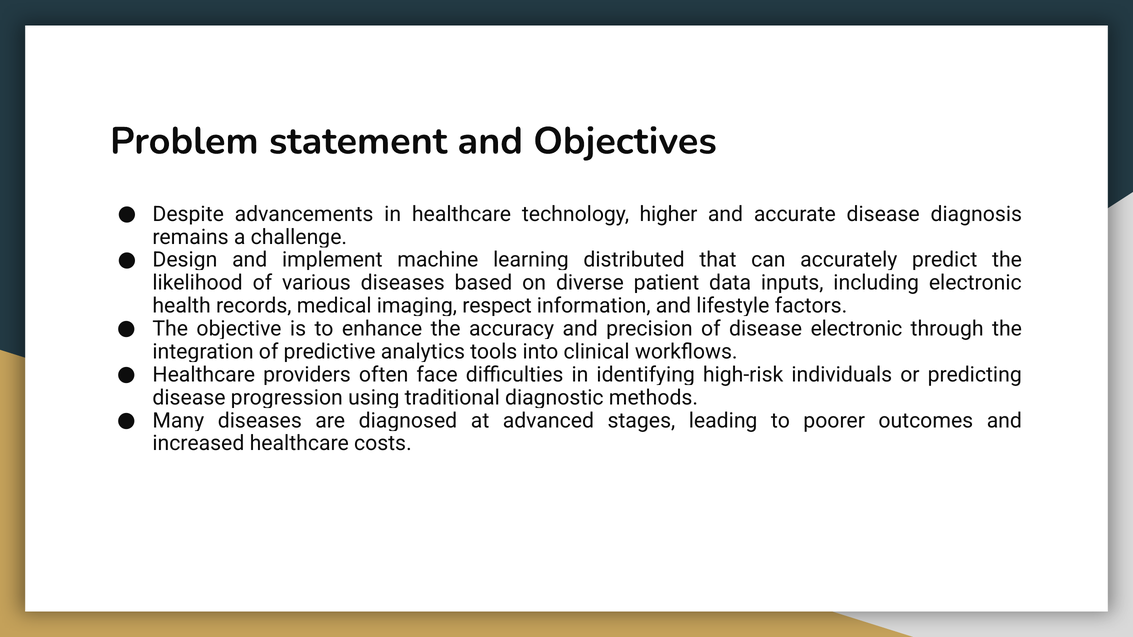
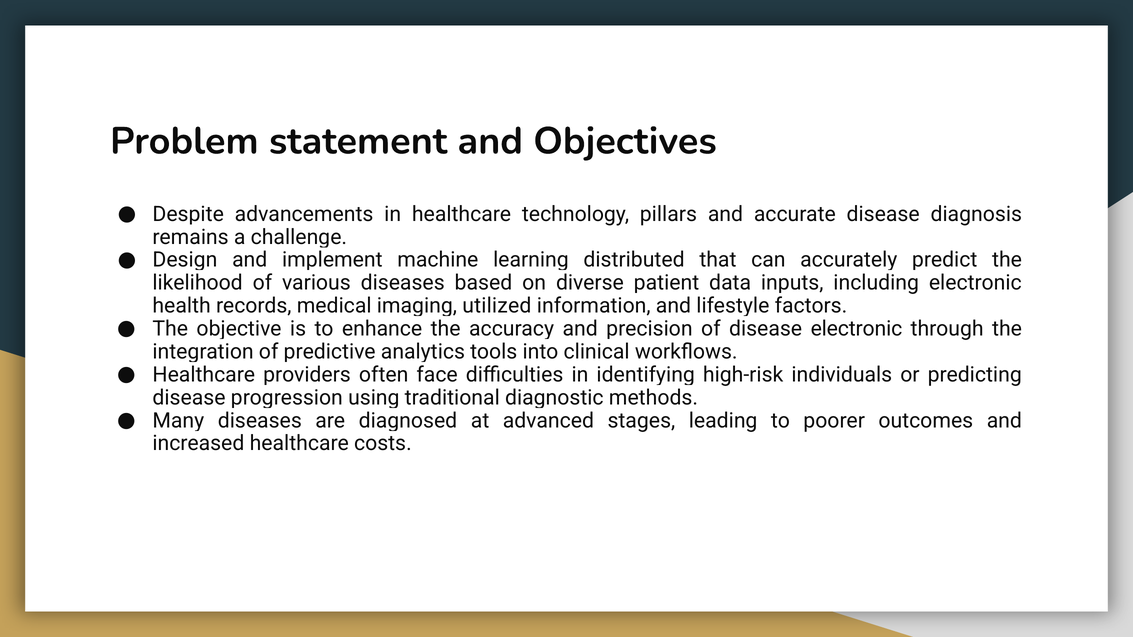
higher: higher -> pillars
respect: respect -> utilized
